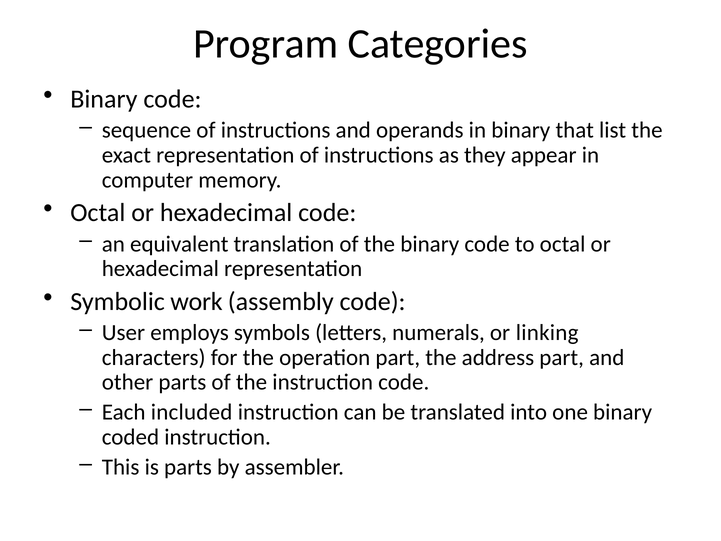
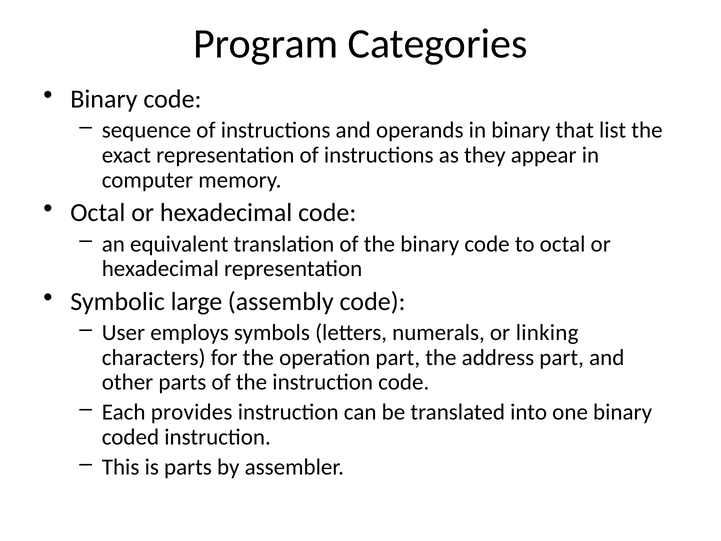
work: work -> large
included: included -> provides
